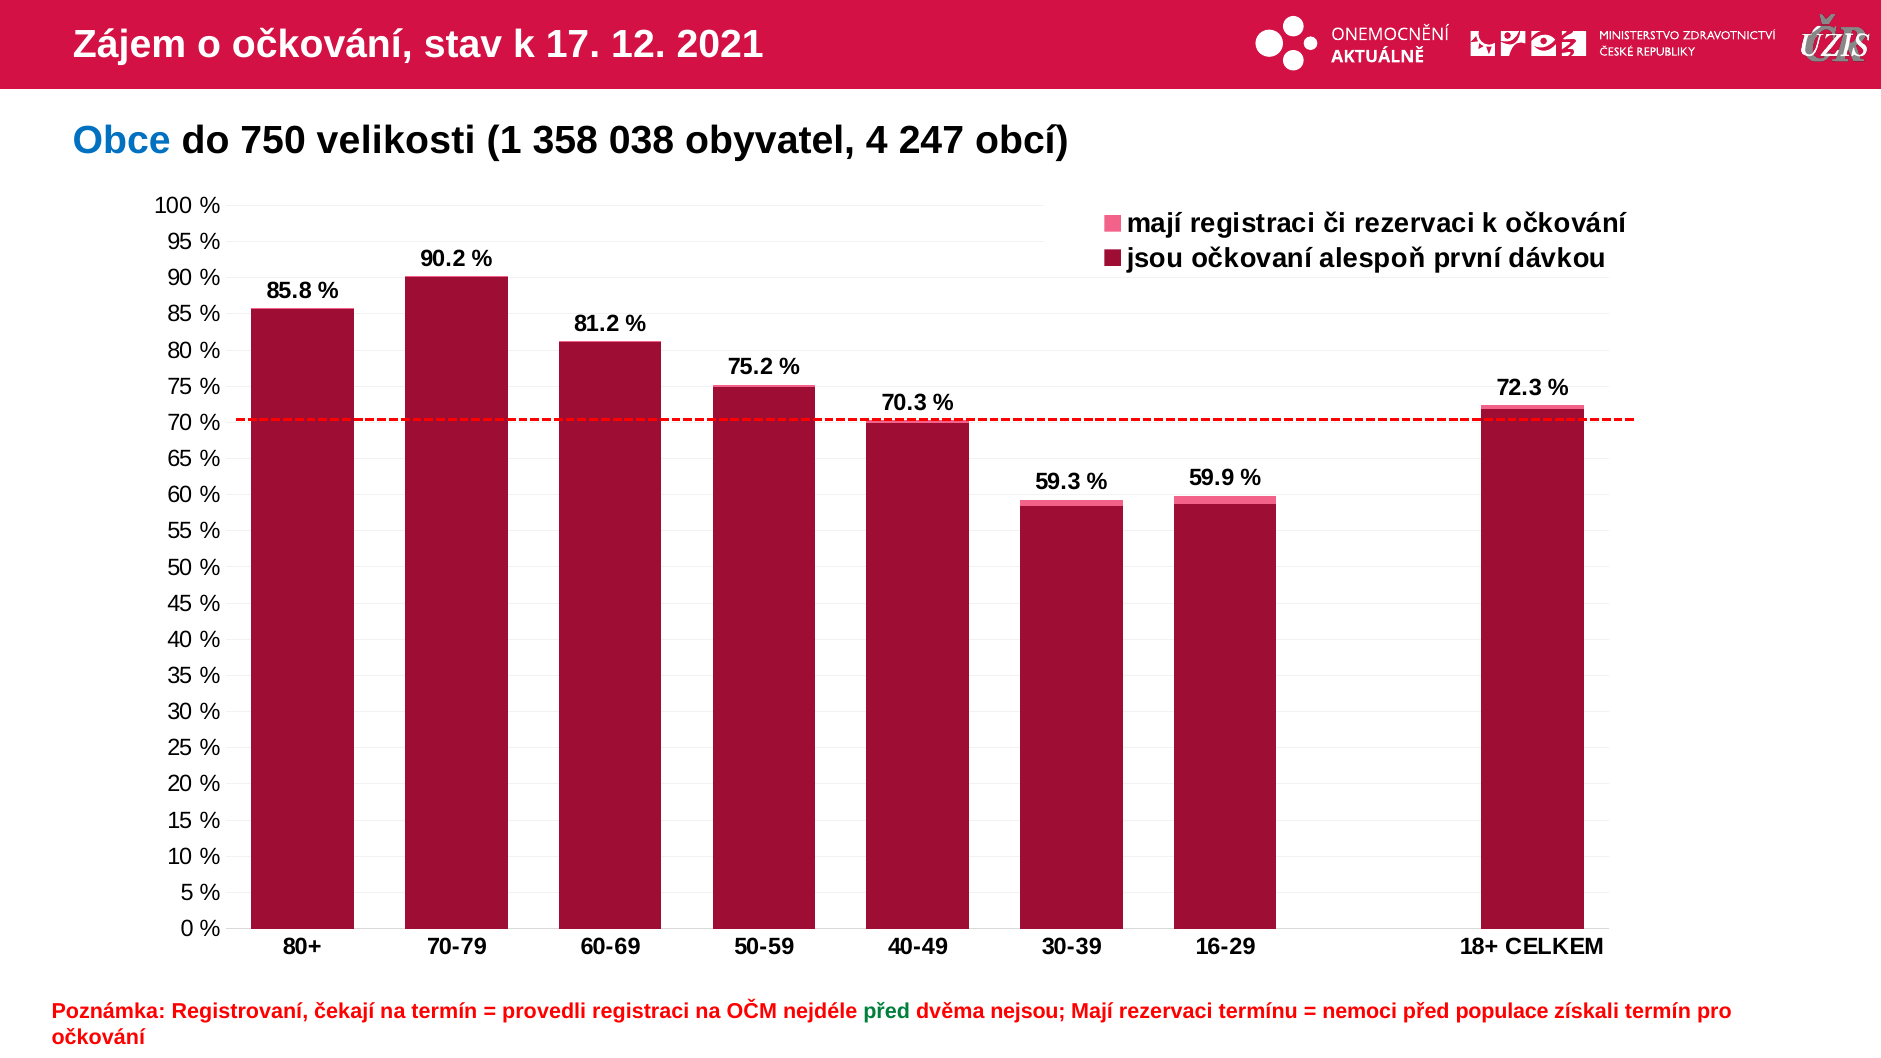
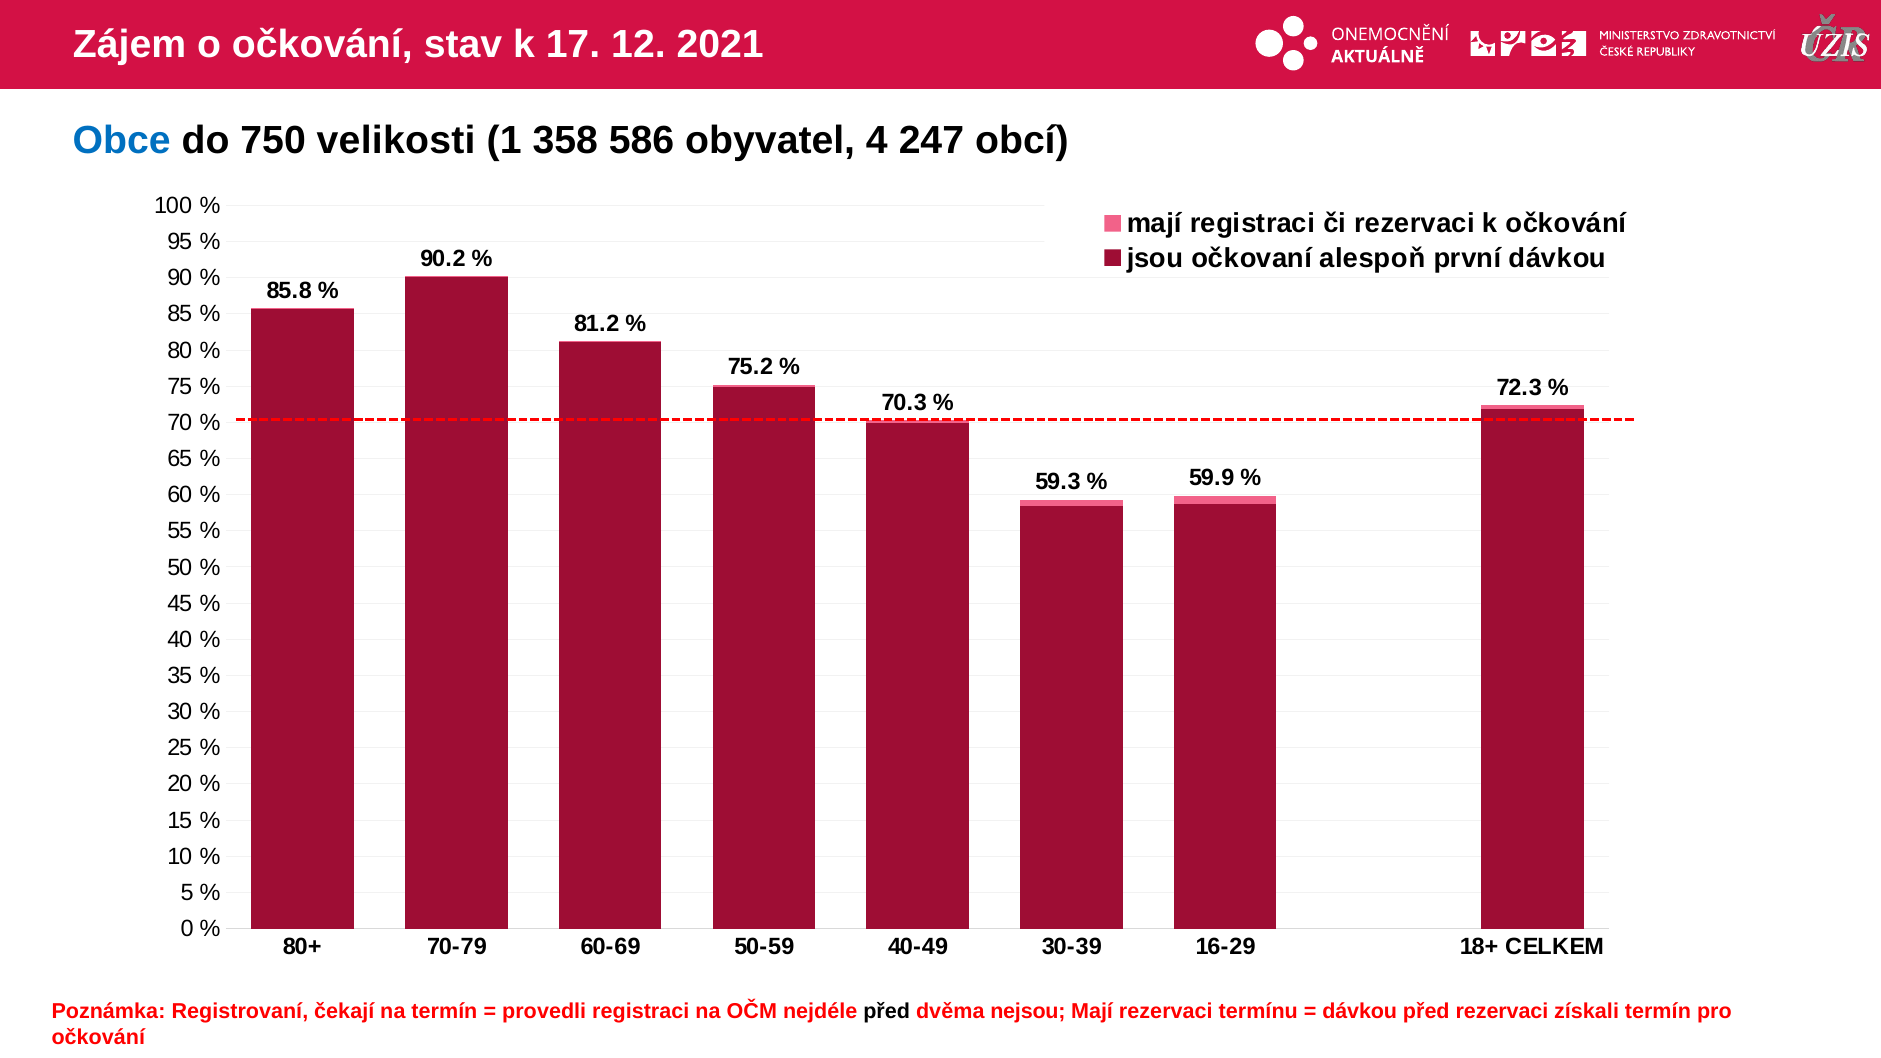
038: 038 -> 586
před at (887, 1011) colour: green -> black
nemoci at (1360, 1011): nemoci -> dávkou
před populace: populace -> rezervaci
